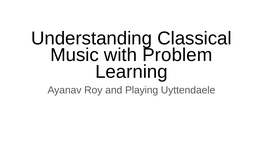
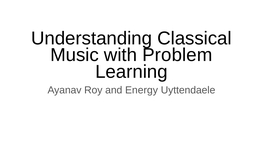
Playing: Playing -> Energy
